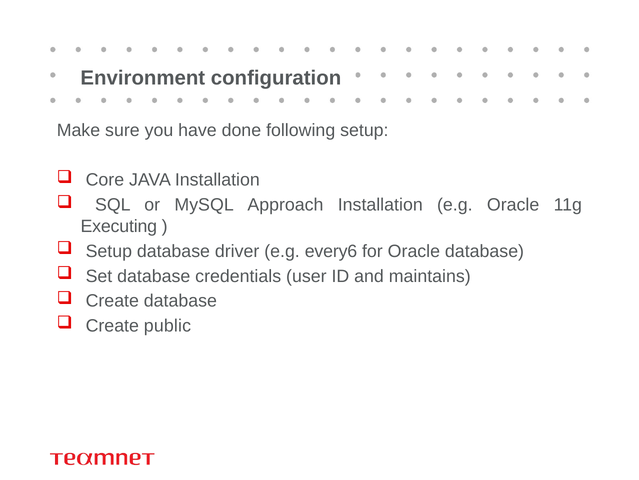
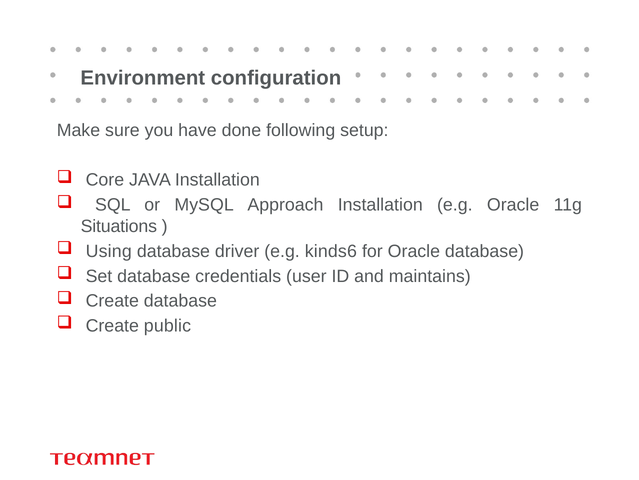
Executing: Executing -> Situations
Setup at (109, 251): Setup -> Using
every6: every6 -> kinds6
